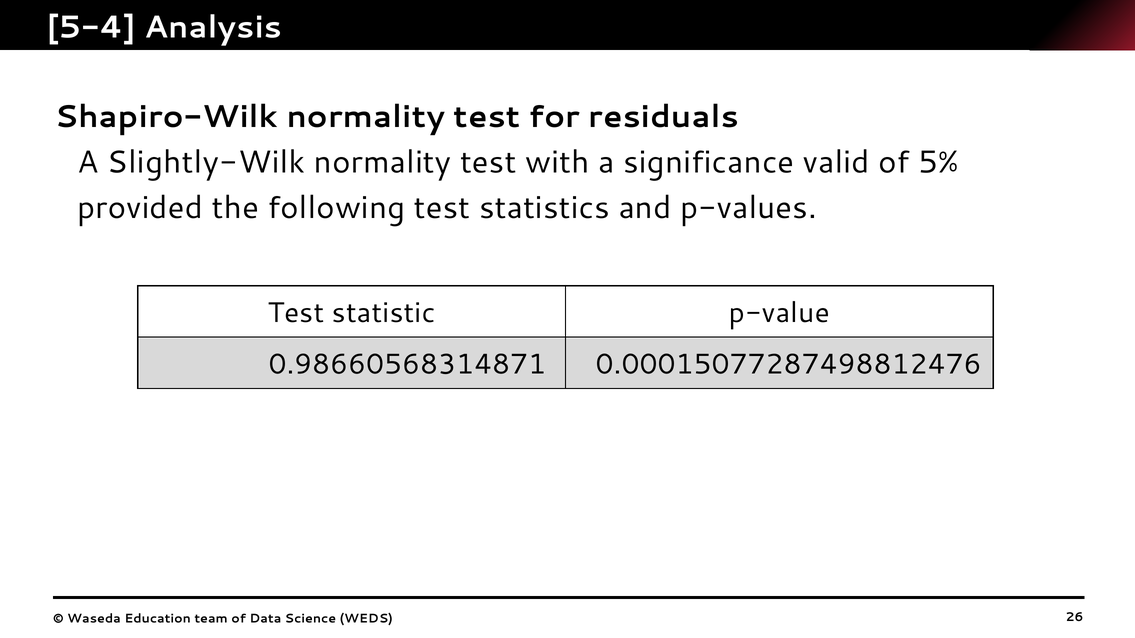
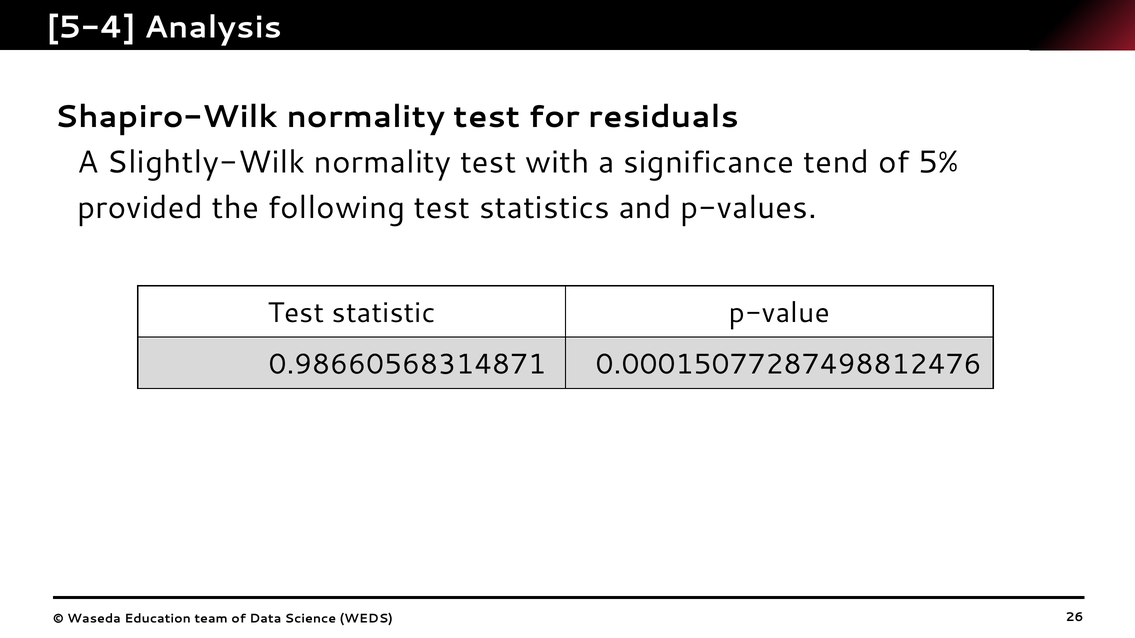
valid: valid -> tend
